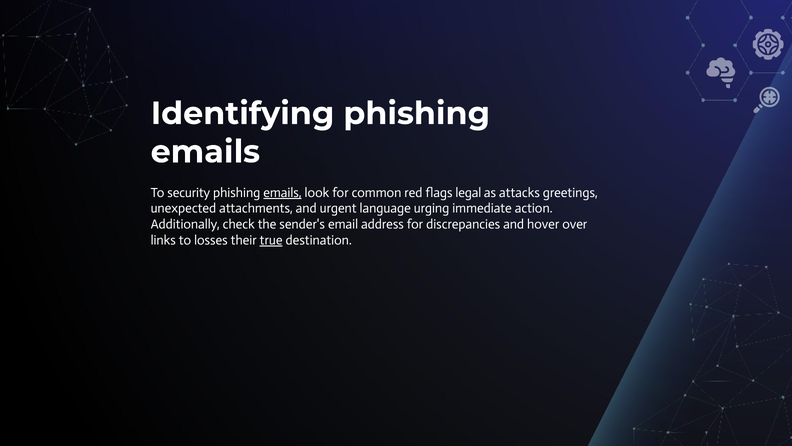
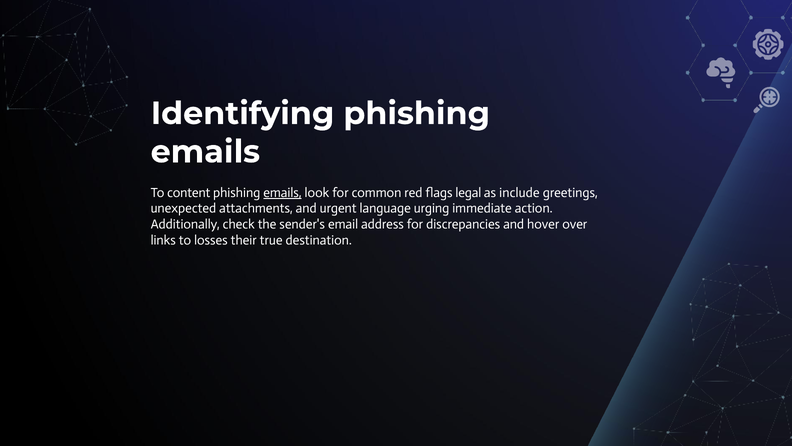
security: security -> content
attacks: attacks -> include
true underline: present -> none
